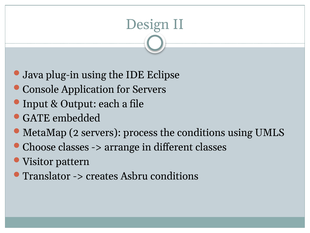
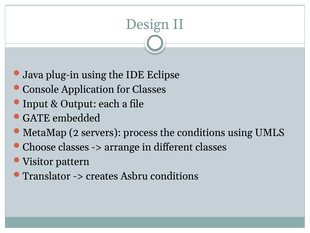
for Servers: Servers -> Classes
